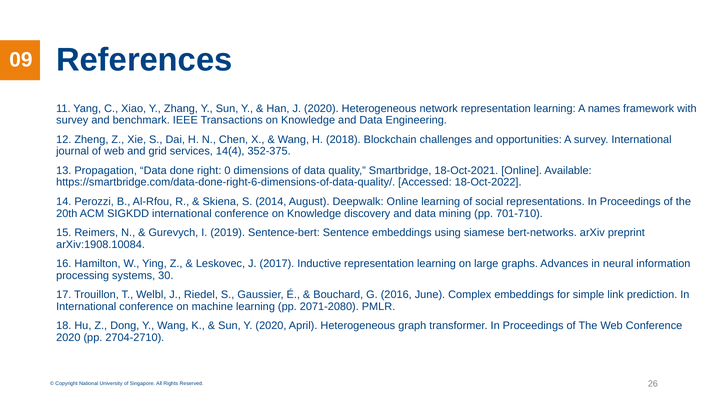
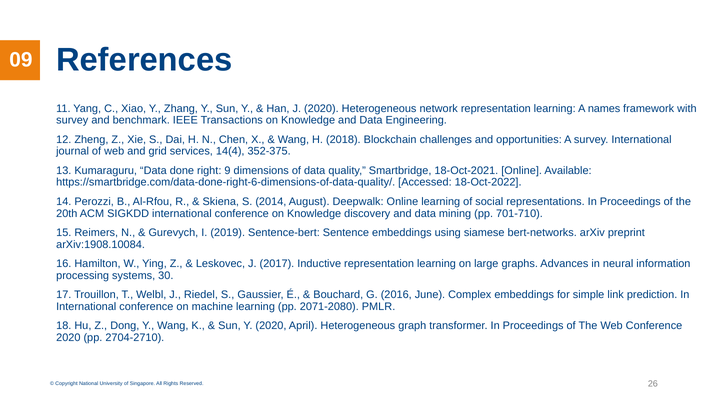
Propagation: Propagation -> Kumaraguru
0: 0 -> 9
